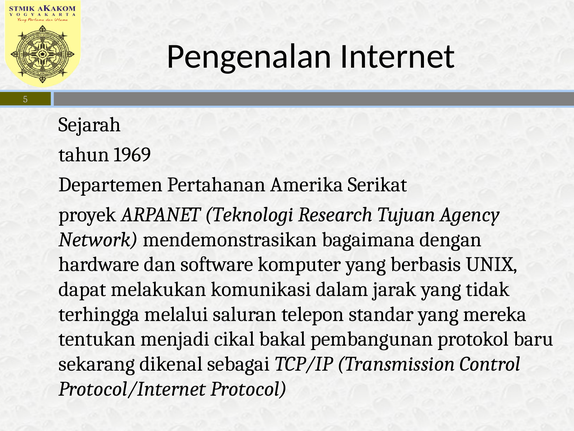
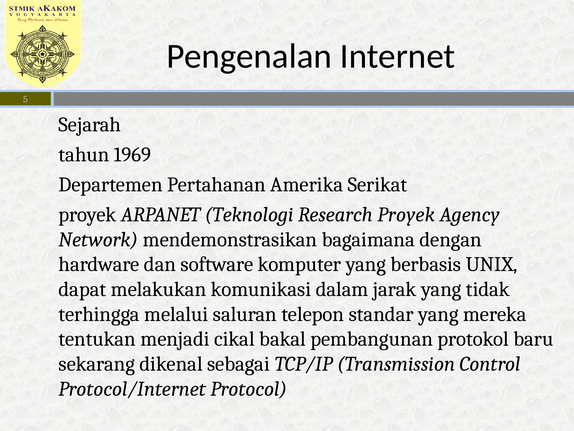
Research Tujuan: Tujuan -> Proyek
